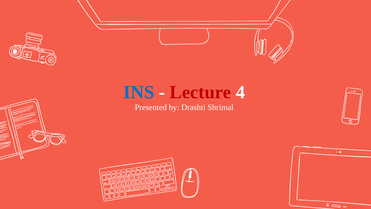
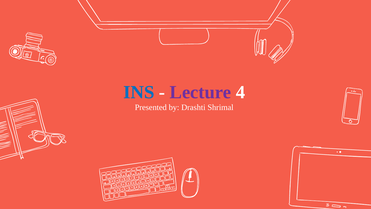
Lecture colour: red -> purple
